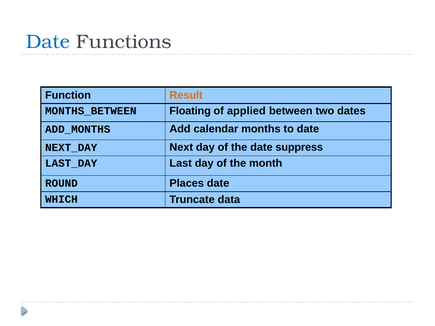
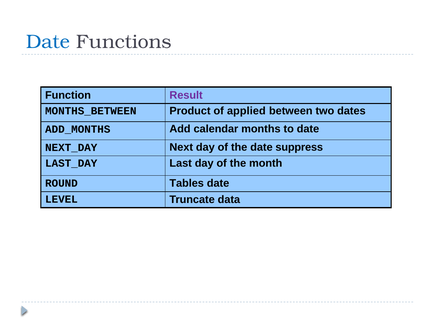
Result colour: orange -> purple
Floating: Floating -> Product
Places: Places -> Tables
WHICH: WHICH -> LEVEL
